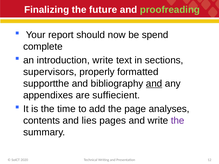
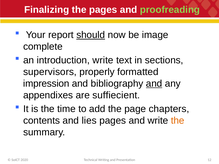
the future: future -> pages
should underline: none -> present
spend: spend -> image
supportthe: supportthe -> impression
analyses: analyses -> chapters
the at (178, 121) colour: purple -> orange
